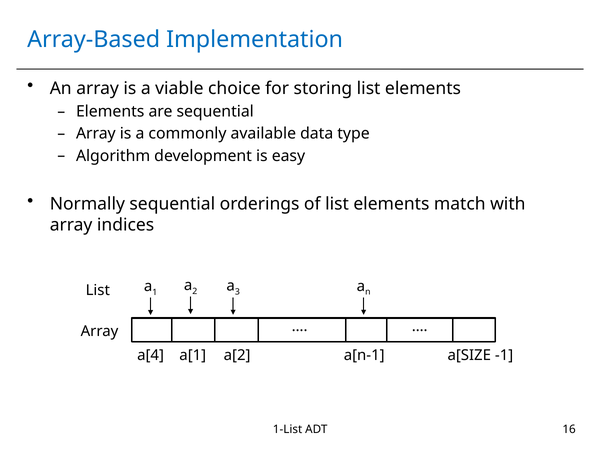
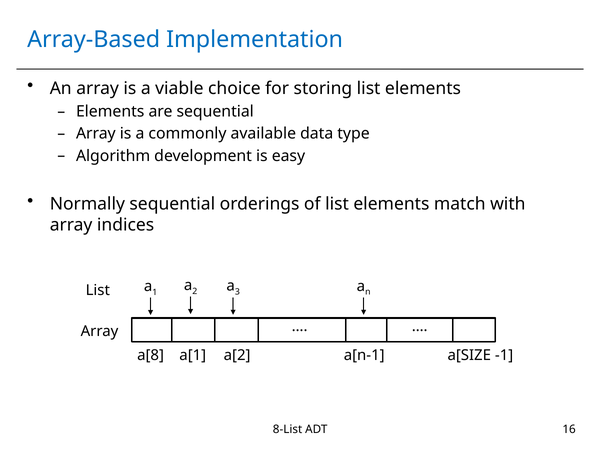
a[4: a[4 -> a[8
1-List: 1-List -> 8-List
